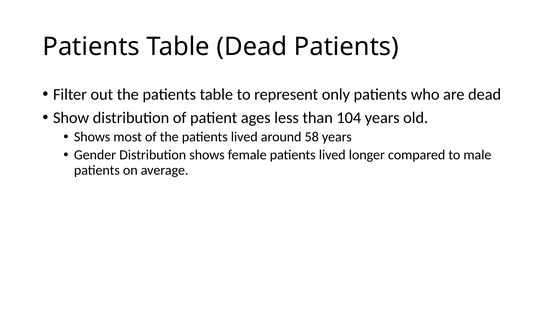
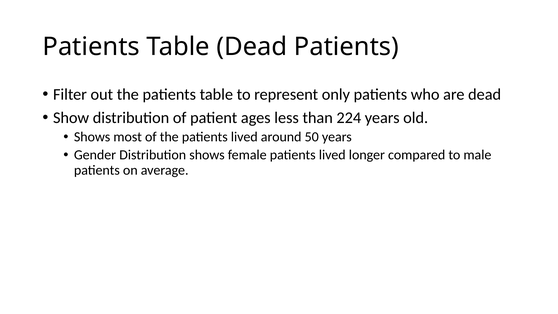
104: 104 -> 224
58: 58 -> 50
